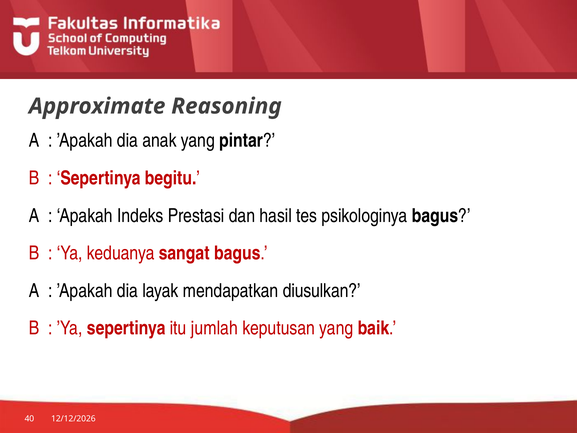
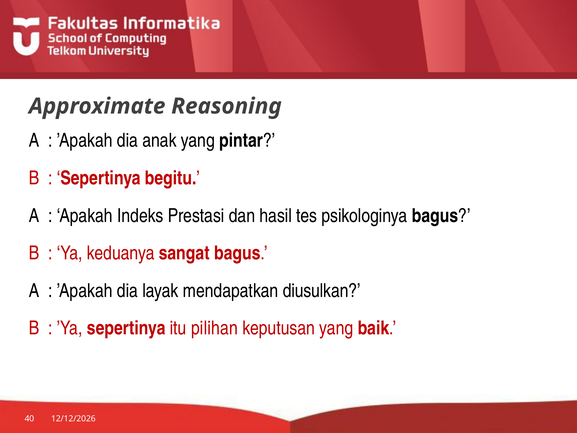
jumlah: jumlah -> pilihan
